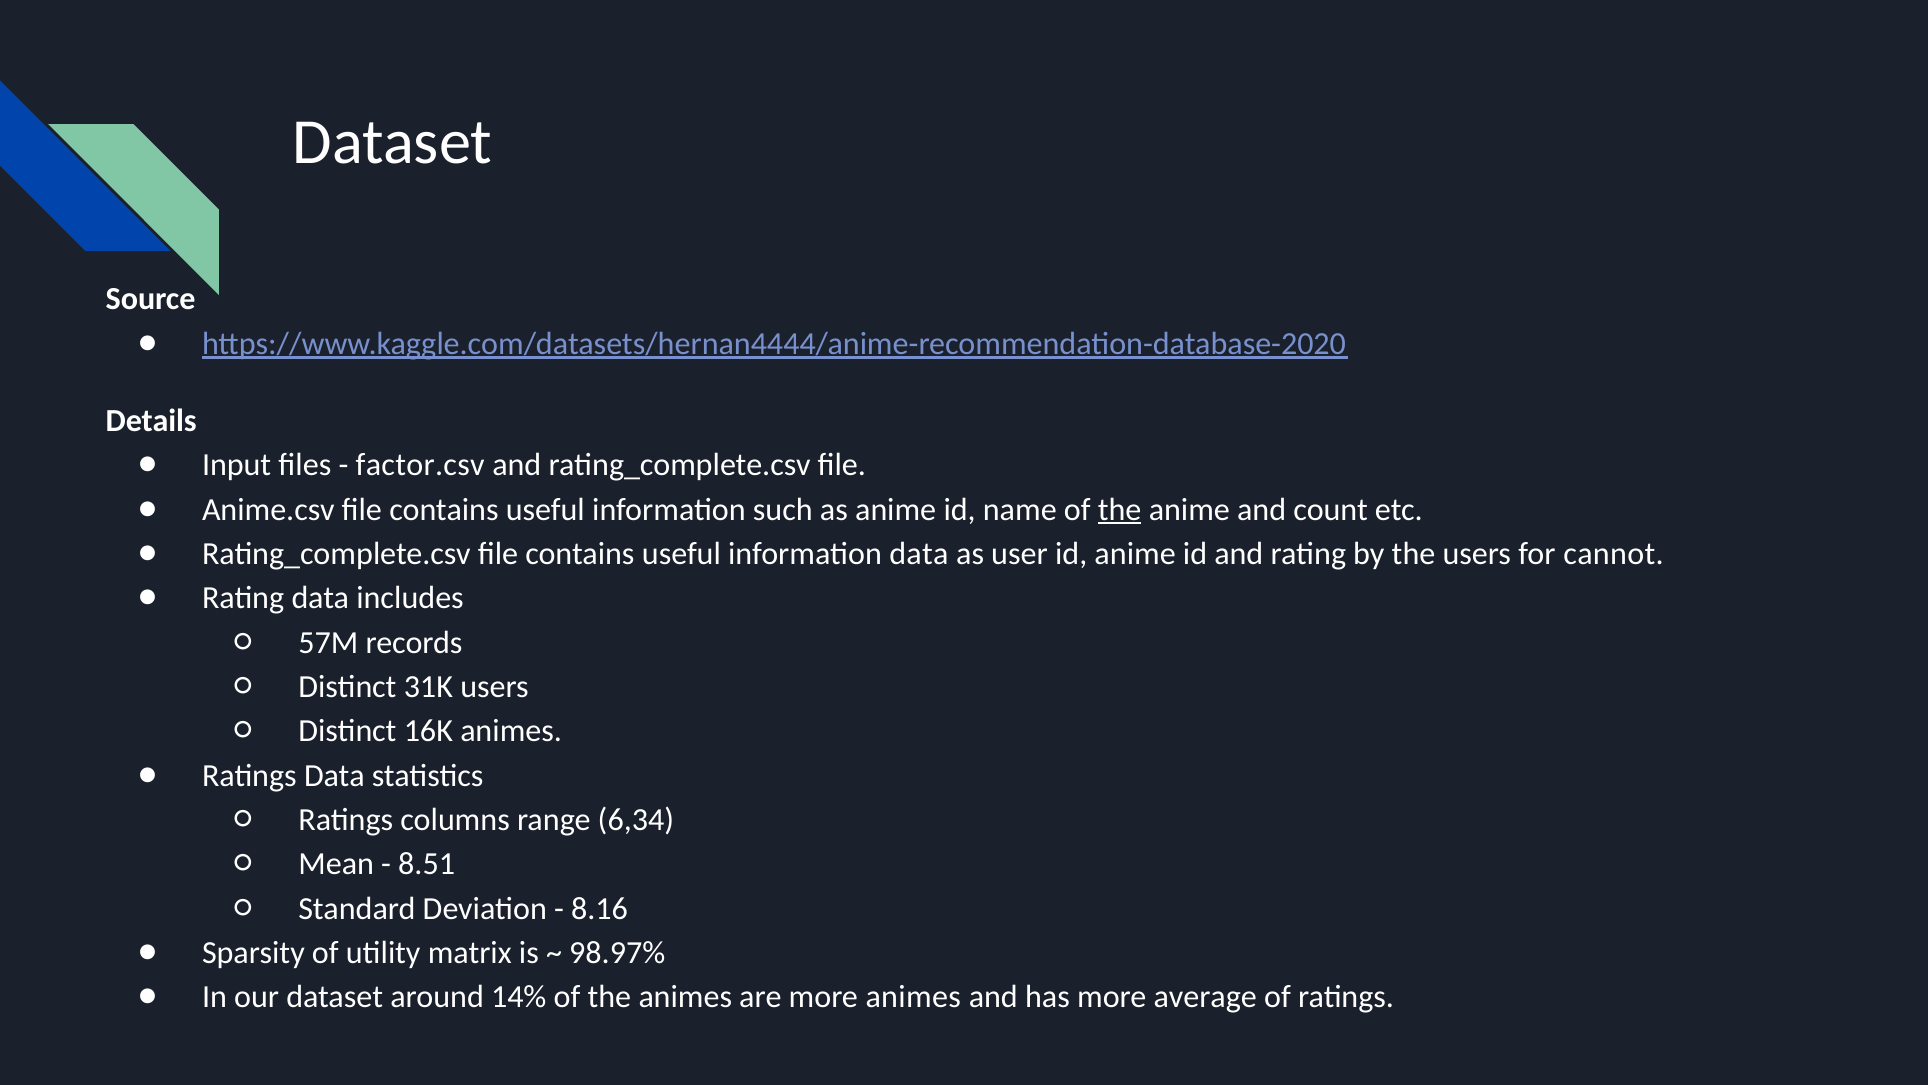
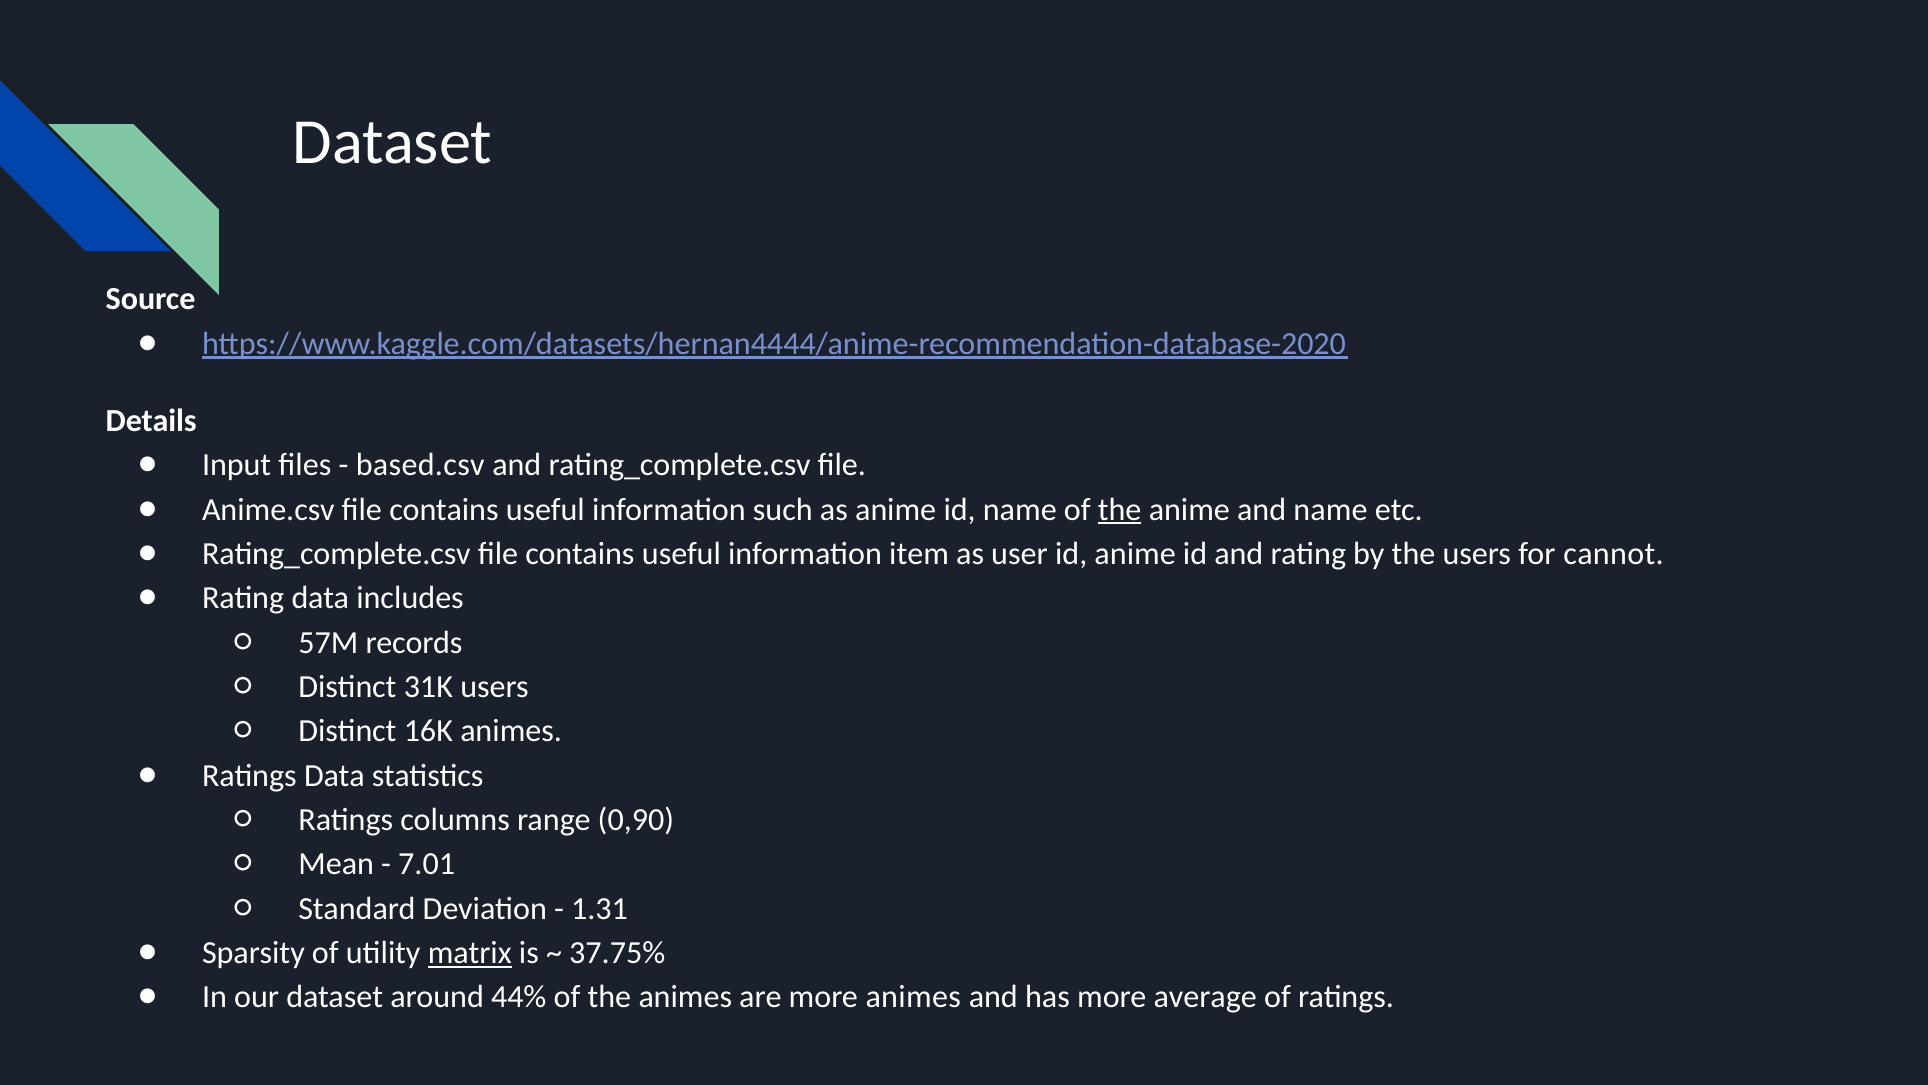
factor.csv: factor.csv -> based.csv
and count: count -> name
information data: data -> item
6,34: 6,34 -> 0,90
8.51: 8.51 -> 7.01
8.16: 8.16 -> 1.31
matrix underline: none -> present
98.97%: 98.97% -> 37.75%
14%: 14% -> 44%
